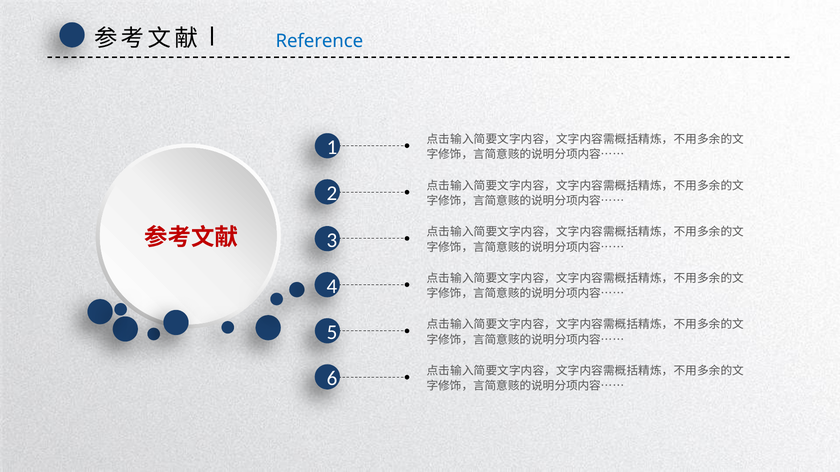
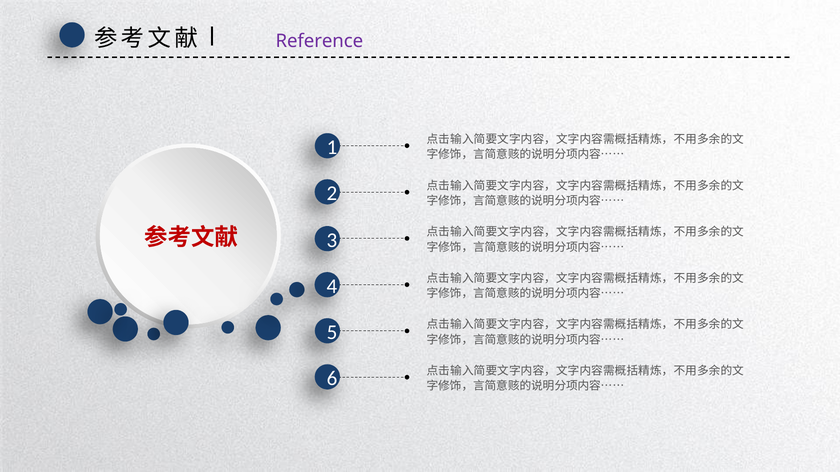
Reference colour: blue -> purple
